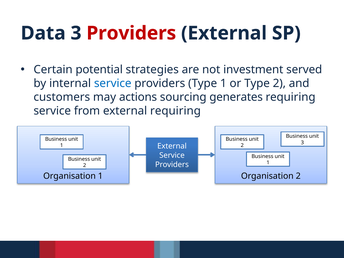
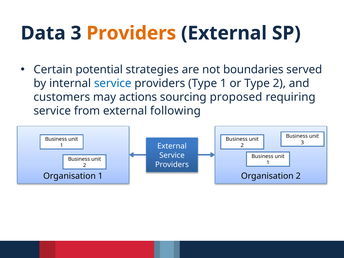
Providers at (131, 33) colour: red -> orange
investment: investment -> boundaries
generates: generates -> proposed
external requiring: requiring -> following
